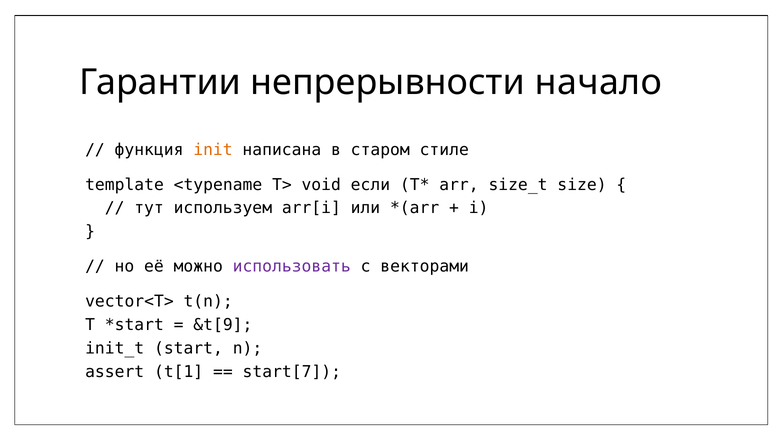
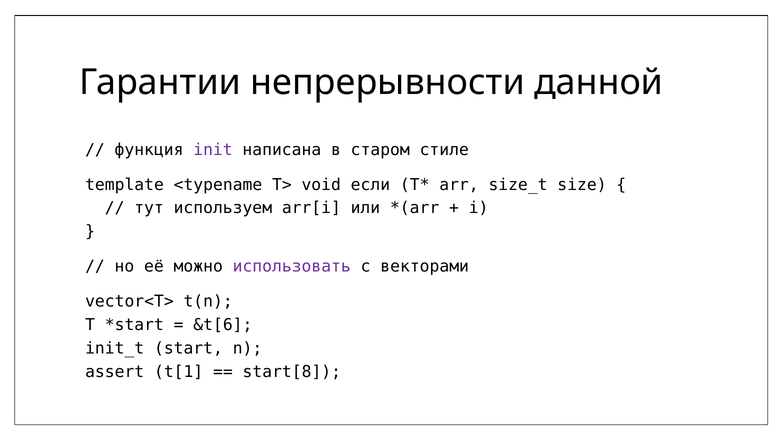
начало: начало -> данной
init colour: orange -> purple
&t[9: &t[9 -> &t[6
start[7: start[7 -> start[8
